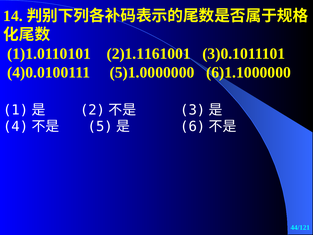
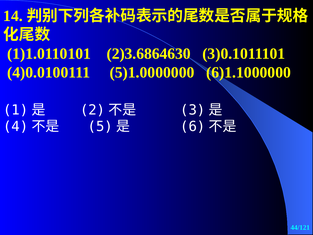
2)1.1161001: 2)1.1161001 -> 2)3.6864630
